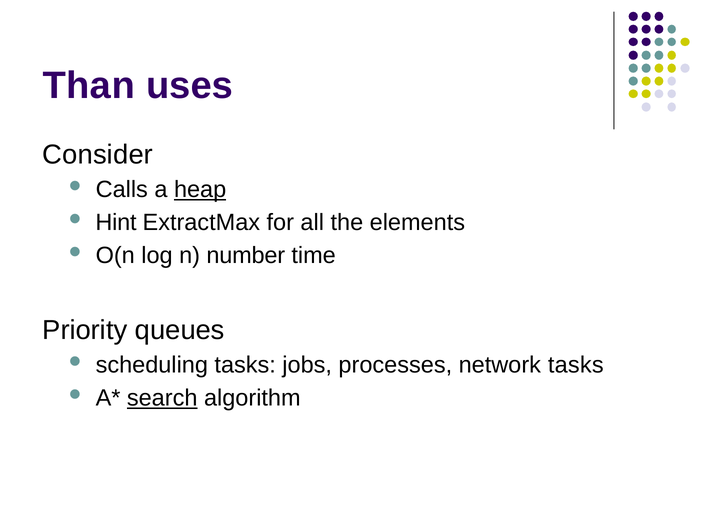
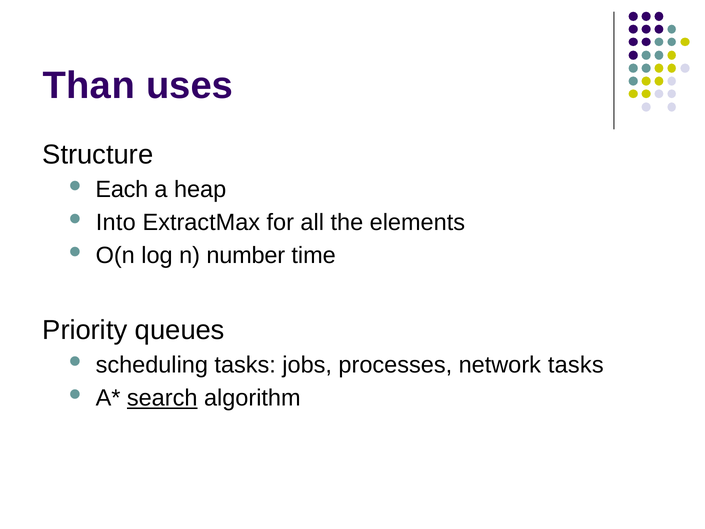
Consider: Consider -> Structure
Calls: Calls -> Each
heap underline: present -> none
Hint: Hint -> Into
